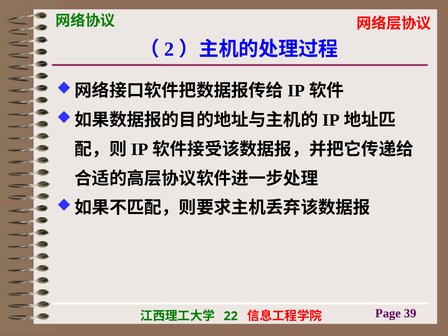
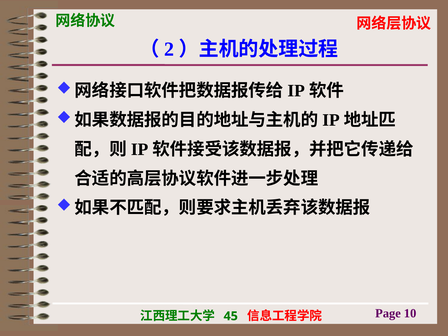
39: 39 -> 10
22: 22 -> 45
